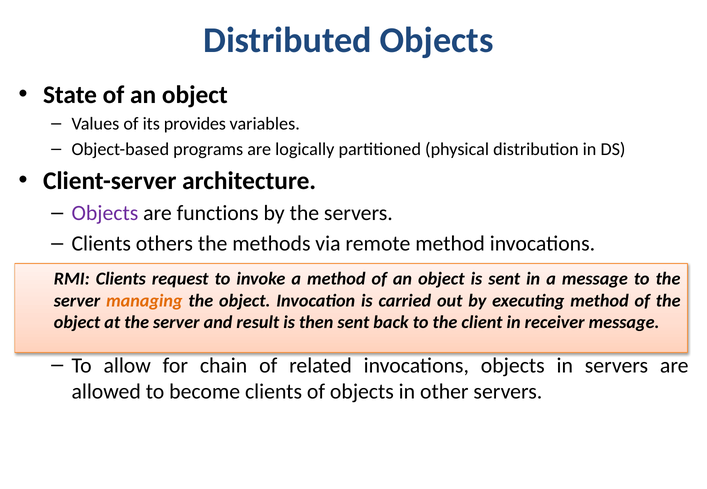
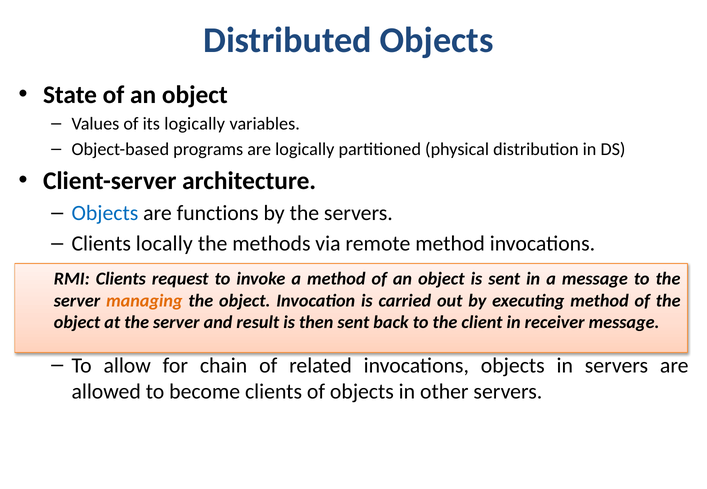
its provides: provides -> logically
Objects at (105, 213) colour: purple -> blue
others: others -> locally
